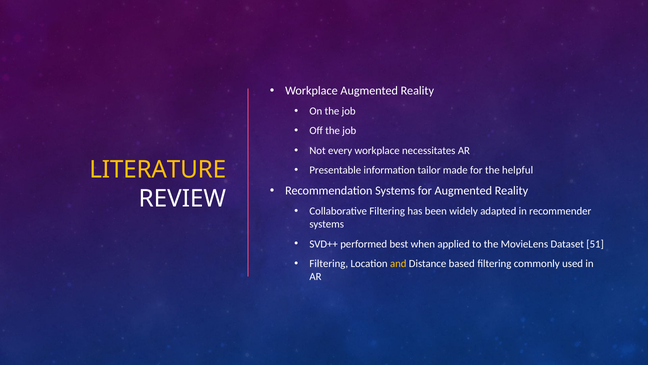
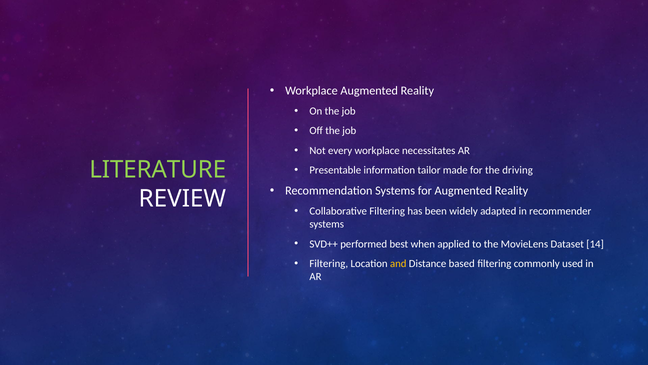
LITERATURE colour: yellow -> light green
helpful: helpful -> driving
51: 51 -> 14
